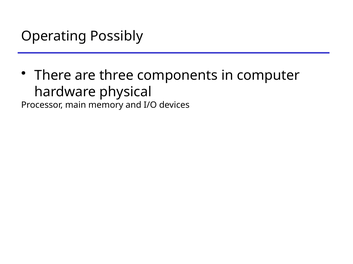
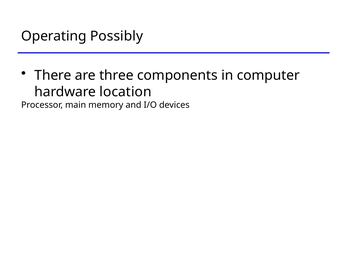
physical: physical -> location
